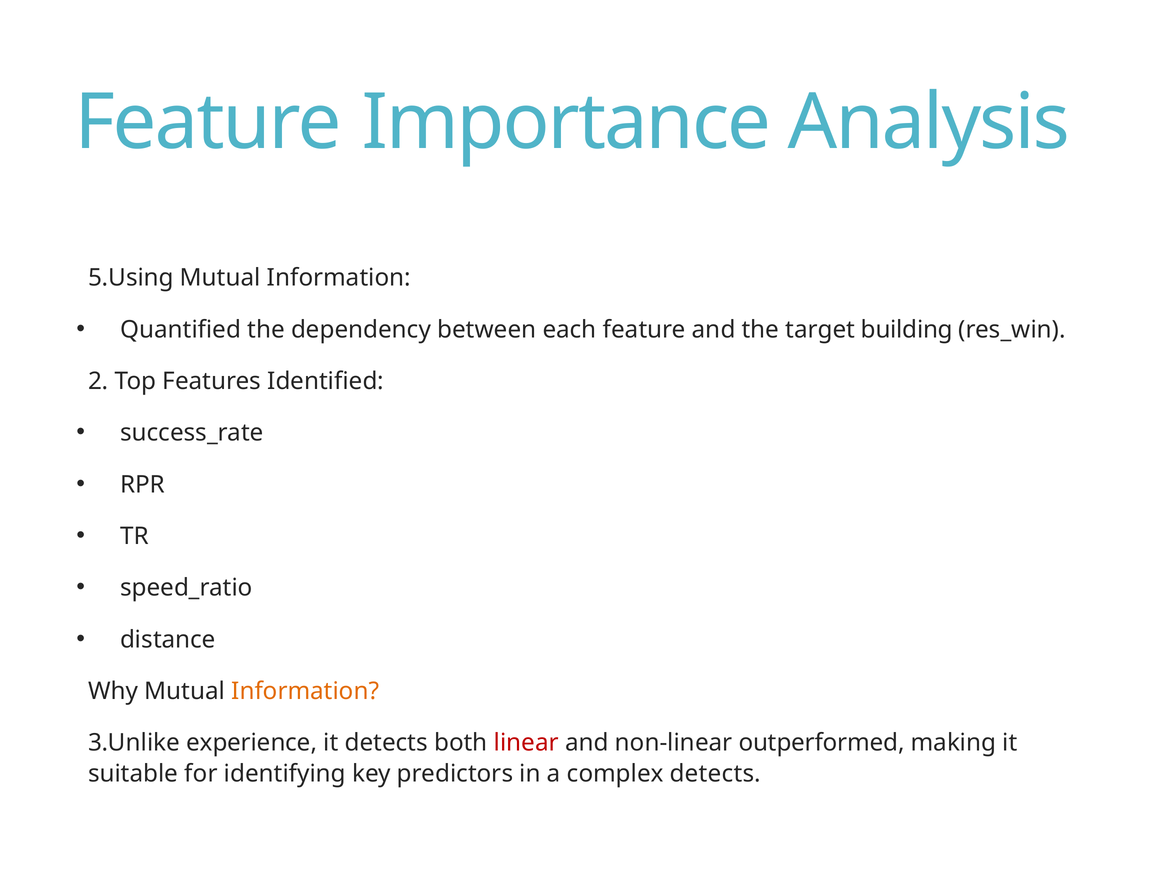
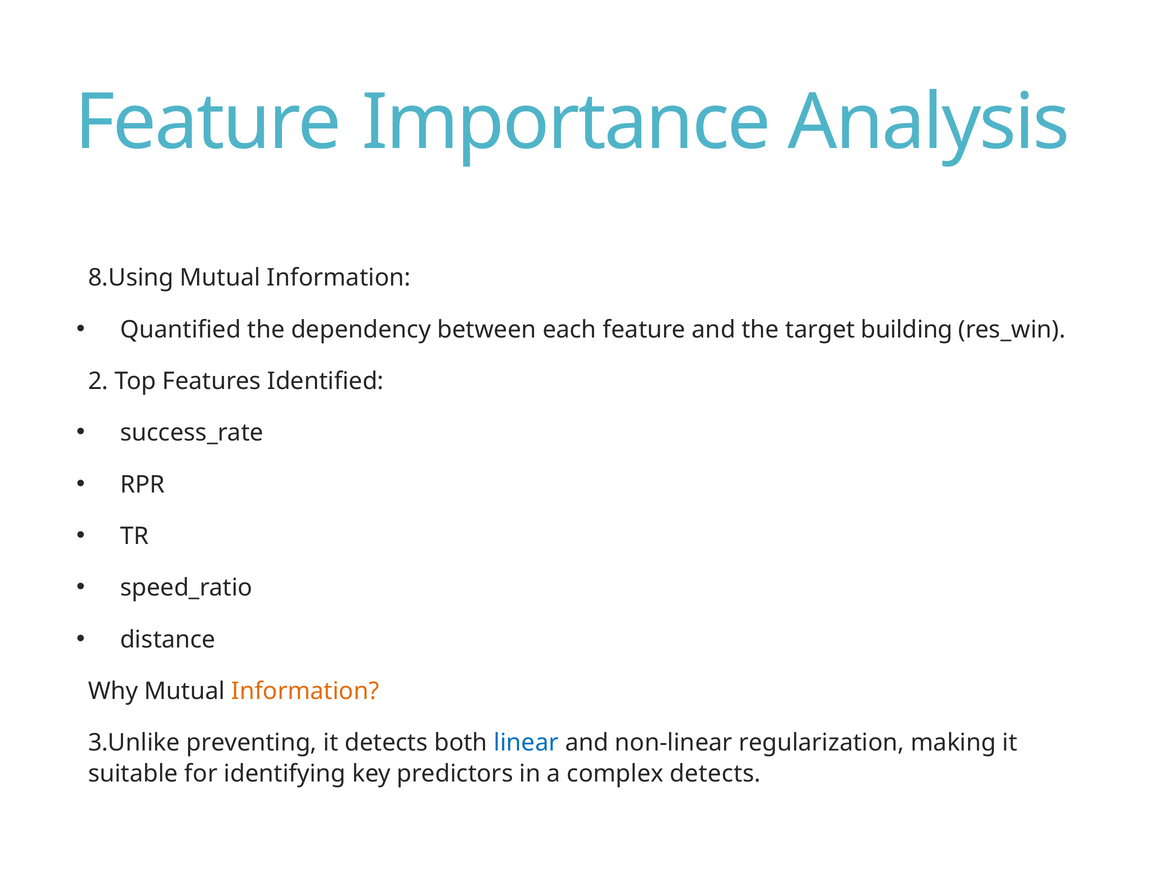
5.Using: 5.Using -> 8.Using
experience: experience -> preventing
linear colour: red -> blue
outperformed: outperformed -> regularization
